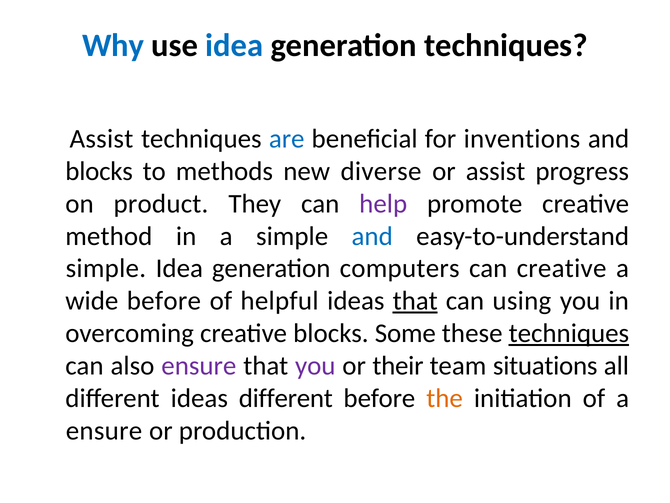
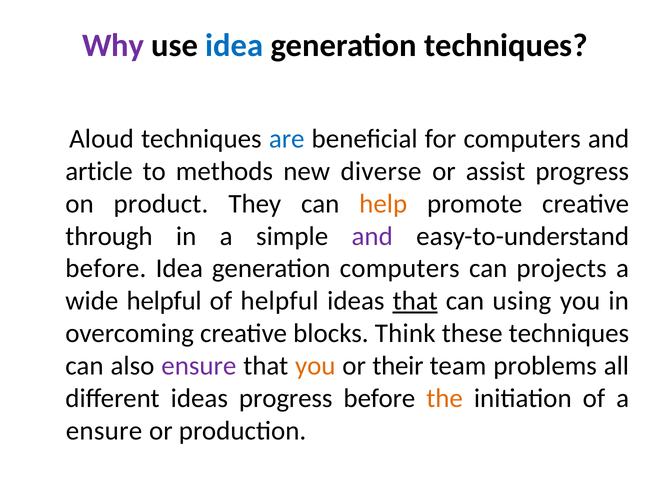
Why colour: blue -> purple
Assist at (101, 139): Assist -> Aloud
for inventions: inventions -> computers
blocks at (99, 171): blocks -> article
help colour: purple -> orange
method: method -> through
and at (372, 236) colour: blue -> purple
simple at (106, 268): simple -> before
can creative: creative -> projects
wide before: before -> helpful
Some: Some -> Think
techniques at (569, 333) underline: present -> none
you at (315, 365) colour: purple -> orange
situations: situations -> problems
ideas different: different -> progress
